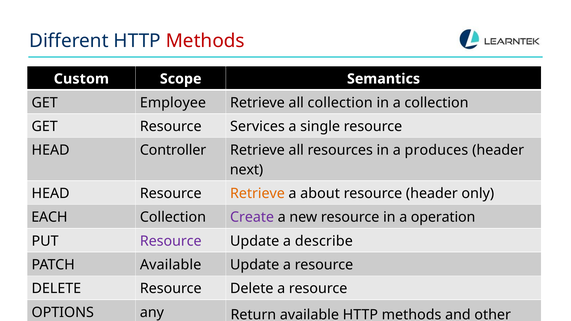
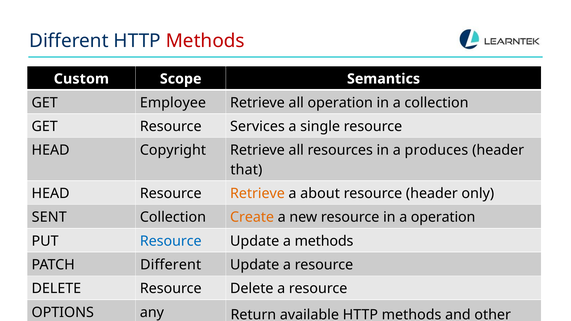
all collection: collection -> operation
HEAD Controller: Controller -> Copyright
next: next -> that
EACH: EACH -> SENT
Create colour: purple -> orange
Resource at (171, 241) colour: purple -> blue
a describe: describe -> methods
PATCH Available: Available -> Different
